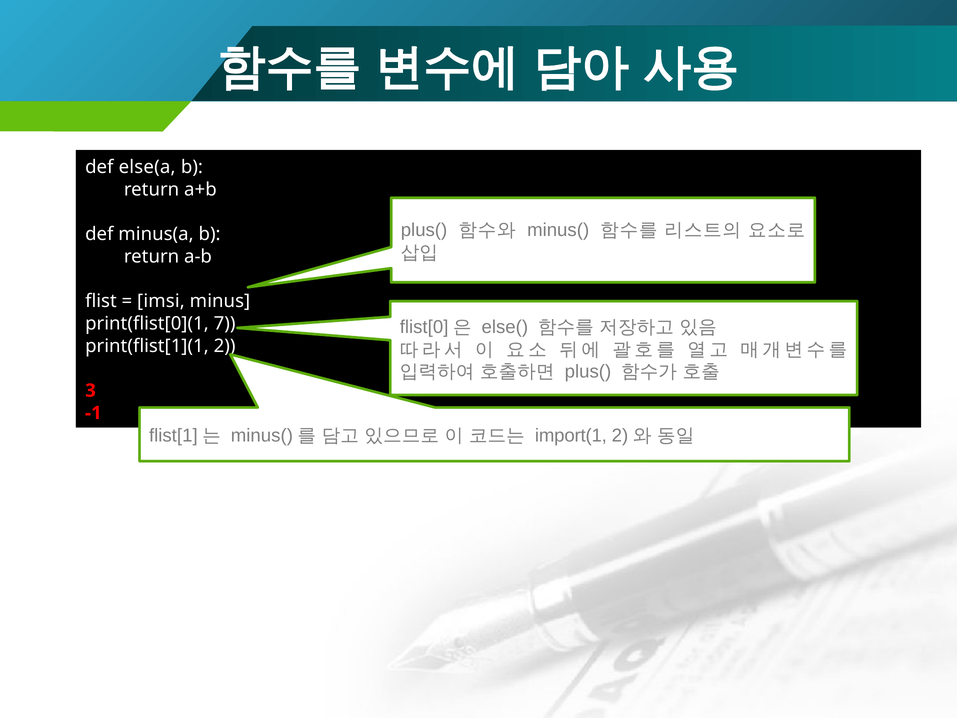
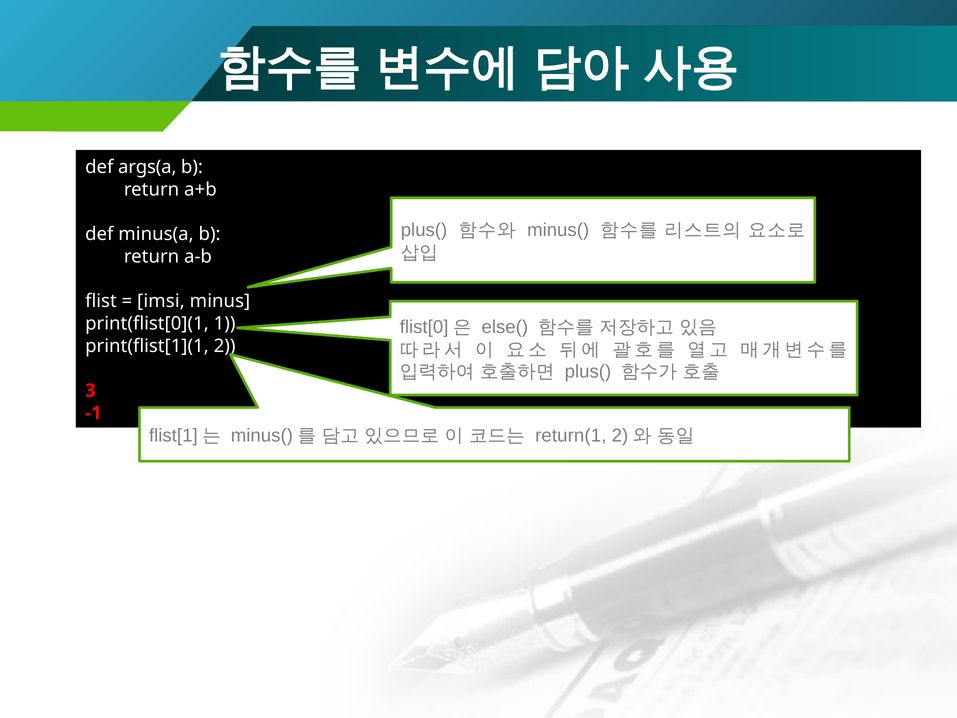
else(a: else(a -> args(a
7: 7 -> 1
import(1: import(1 -> return(1
